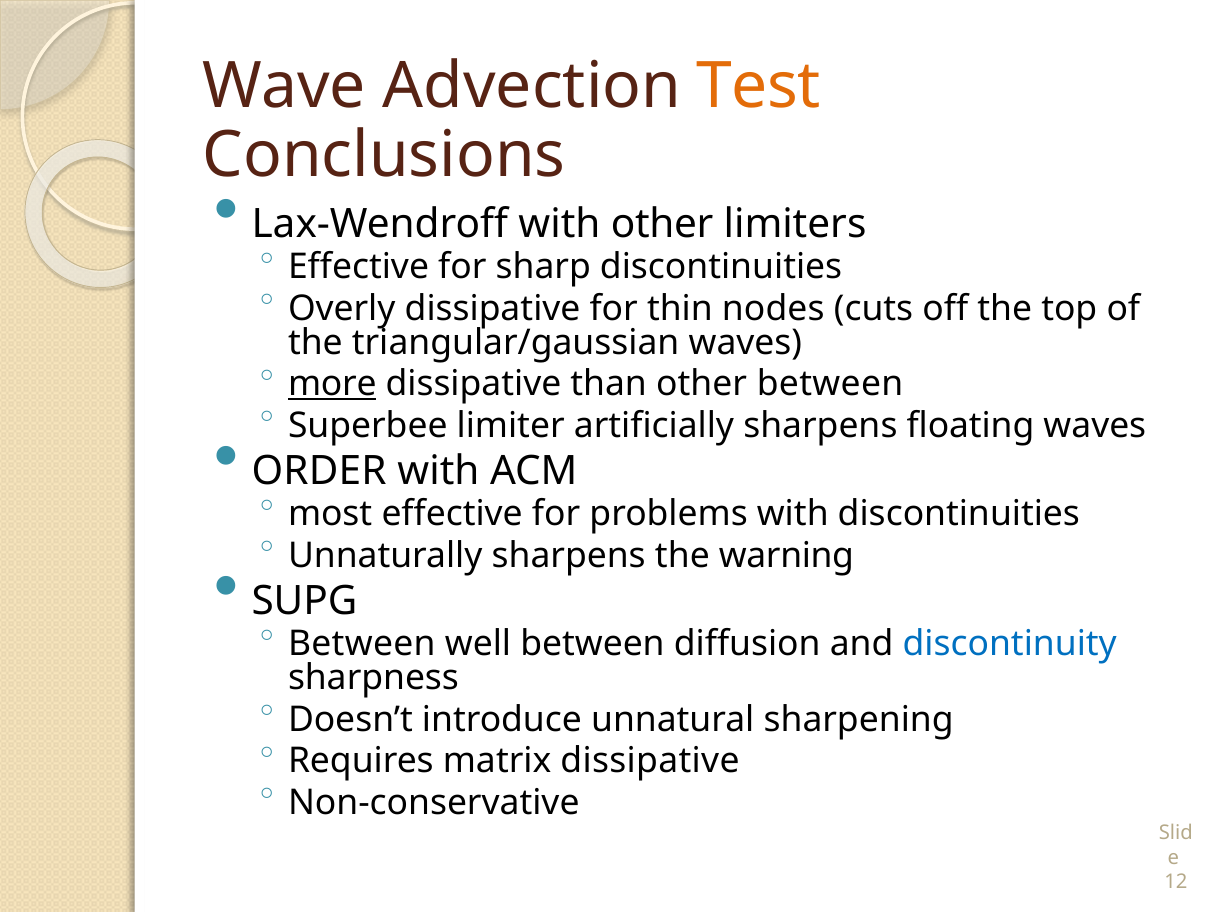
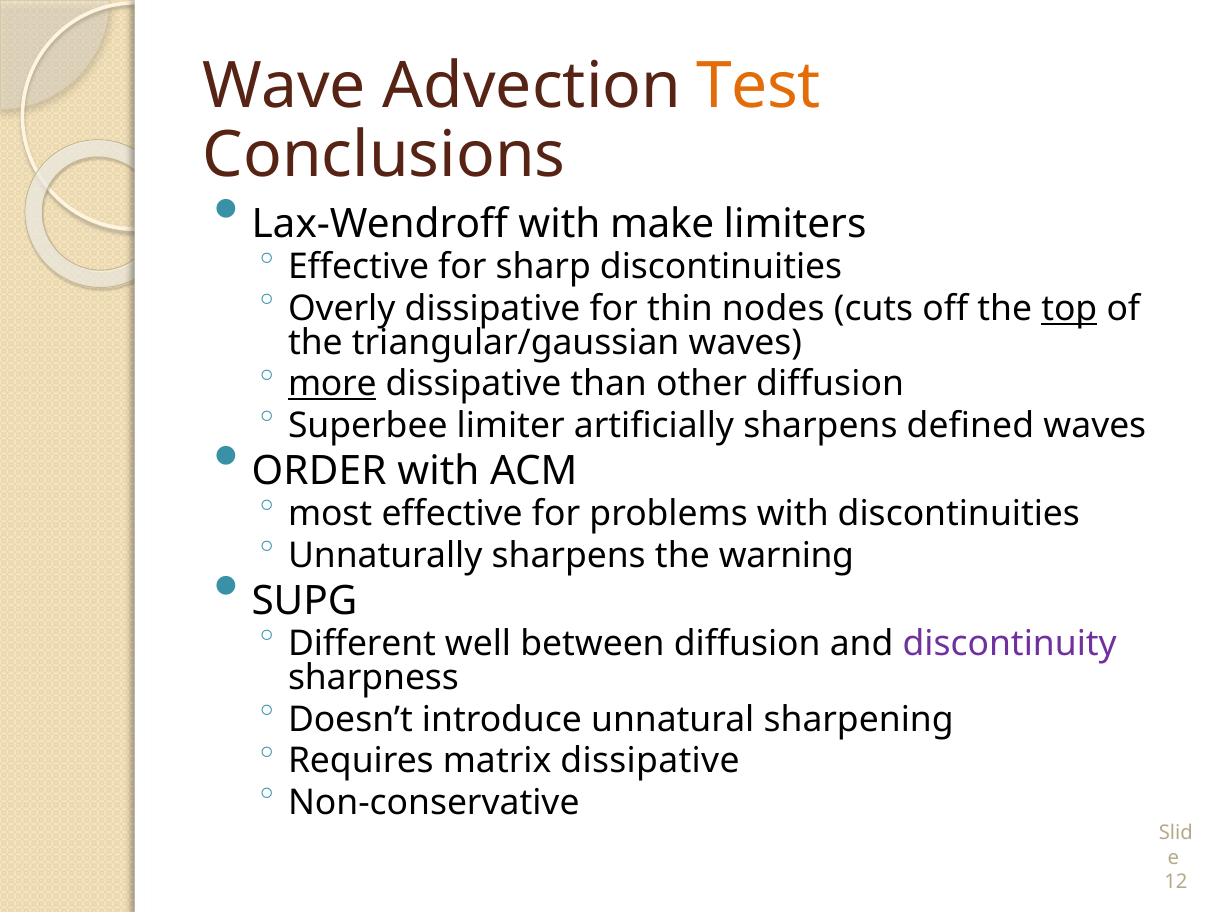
with other: other -> make
top underline: none -> present
other between: between -> diffusion
floating: floating -> defined
Between at (362, 644): Between -> Different
discontinuity colour: blue -> purple
